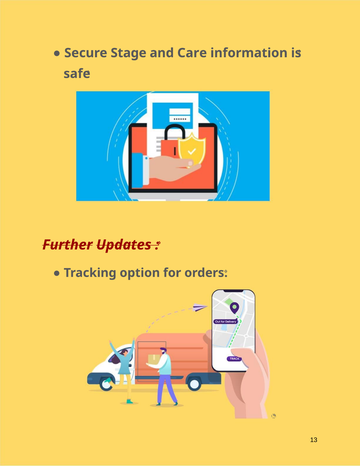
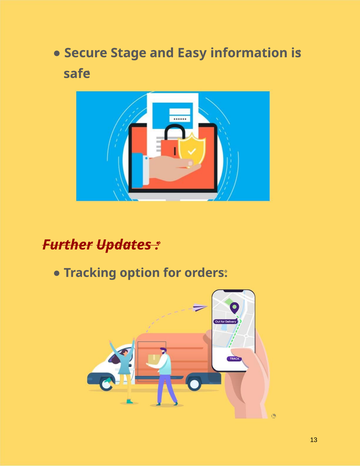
Care: Care -> Easy
